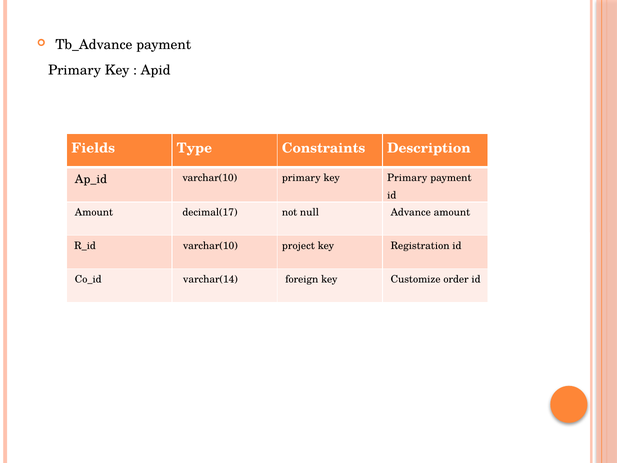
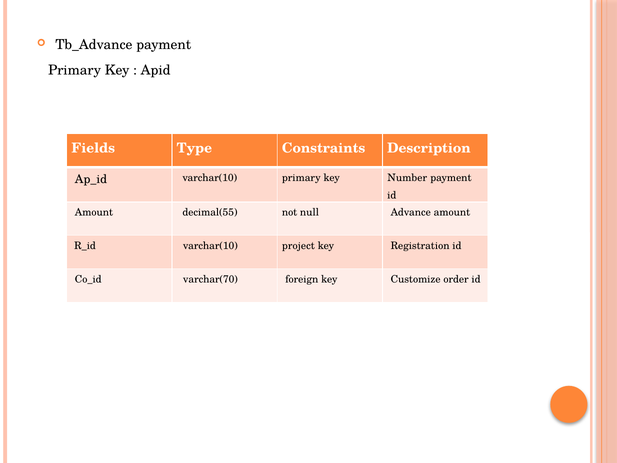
key Primary: Primary -> Number
decimal(17: decimal(17 -> decimal(55
varchar(14: varchar(14 -> varchar(70
